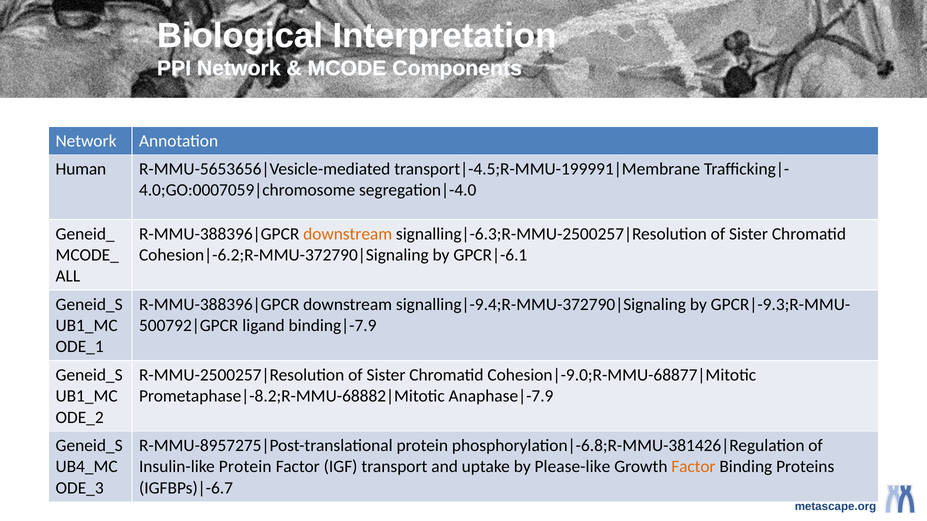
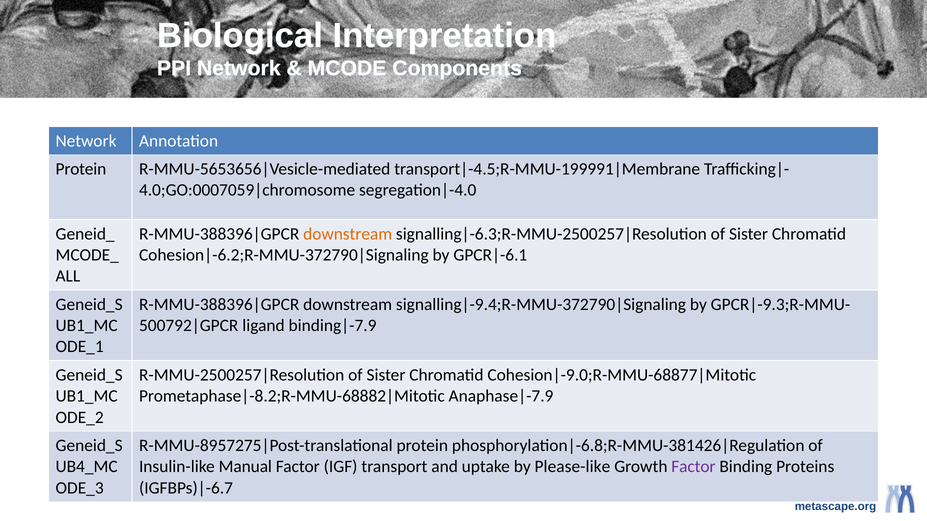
Human at (81, 169): Human -> Protein
Insulin-like Protein: Protein -> Manual
Factor at (693, 467) colour: orange -> purple
